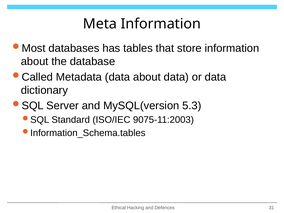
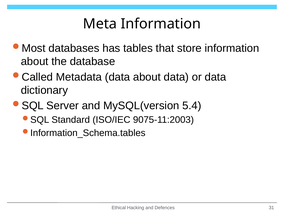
5.3: 5.3 -> 5.4
